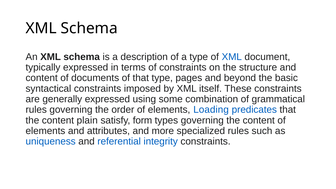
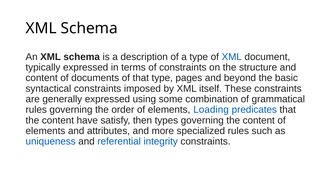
plain: plain -> have
form: form -> then
